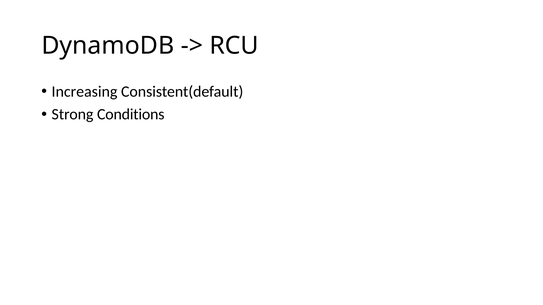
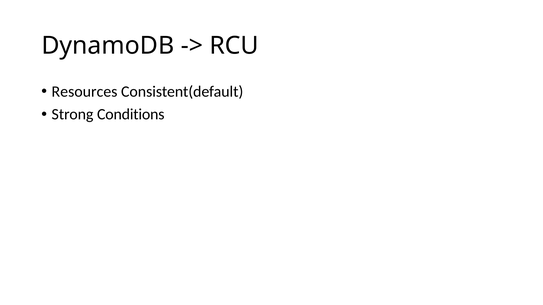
Increasing: Increasing -> Resources
